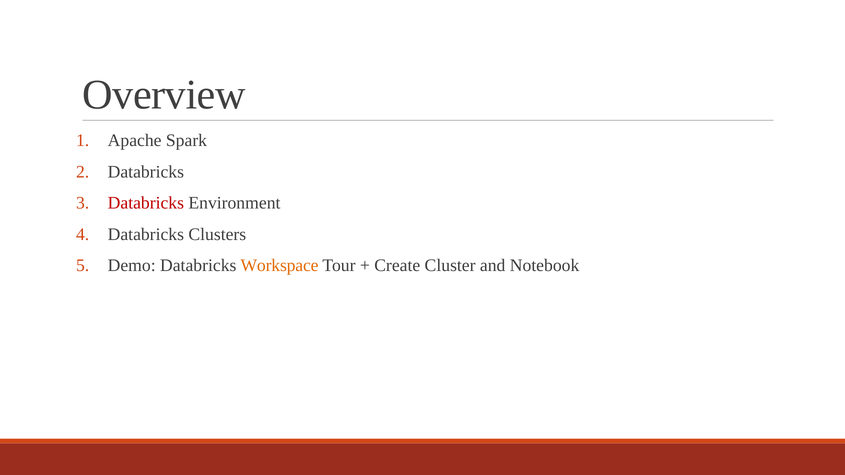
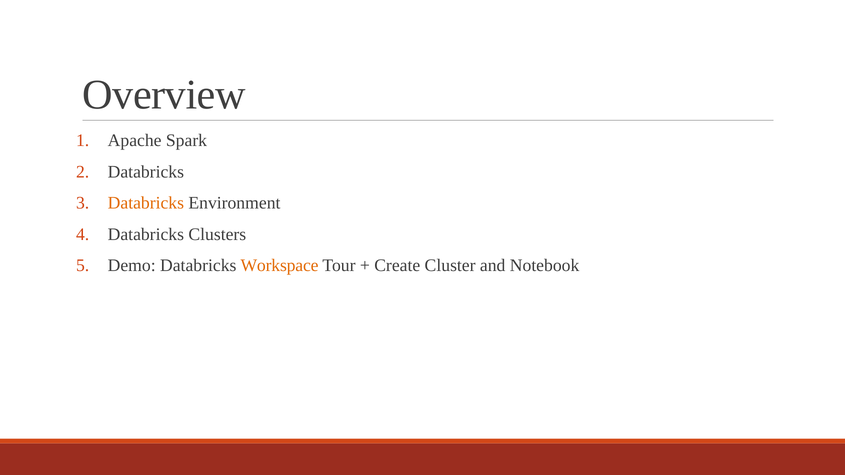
Databricks at (146, 203) colour: red -> orange
